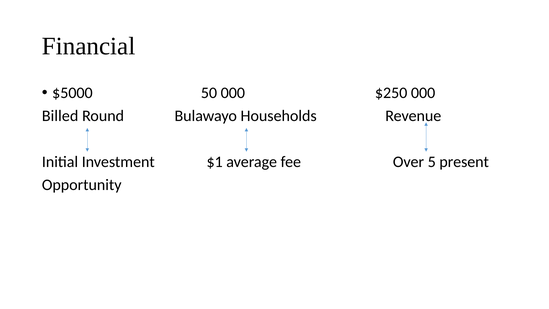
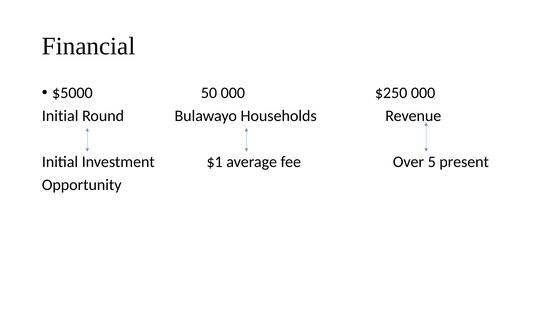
Billed at (60, 116): Billed -> Initial
